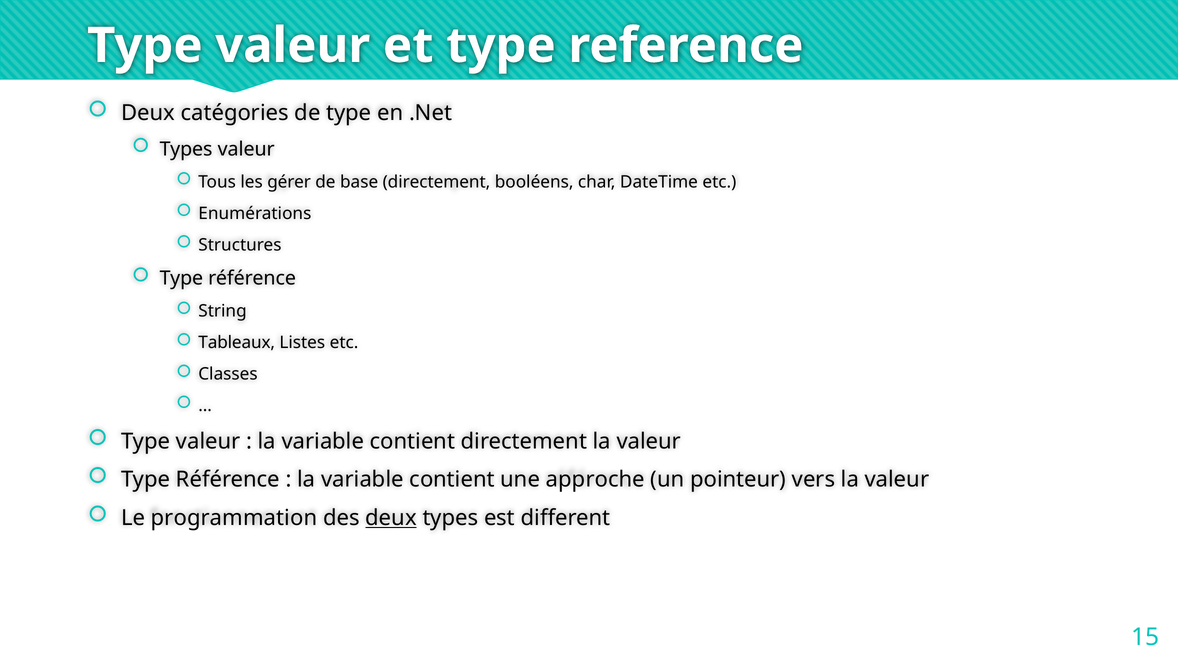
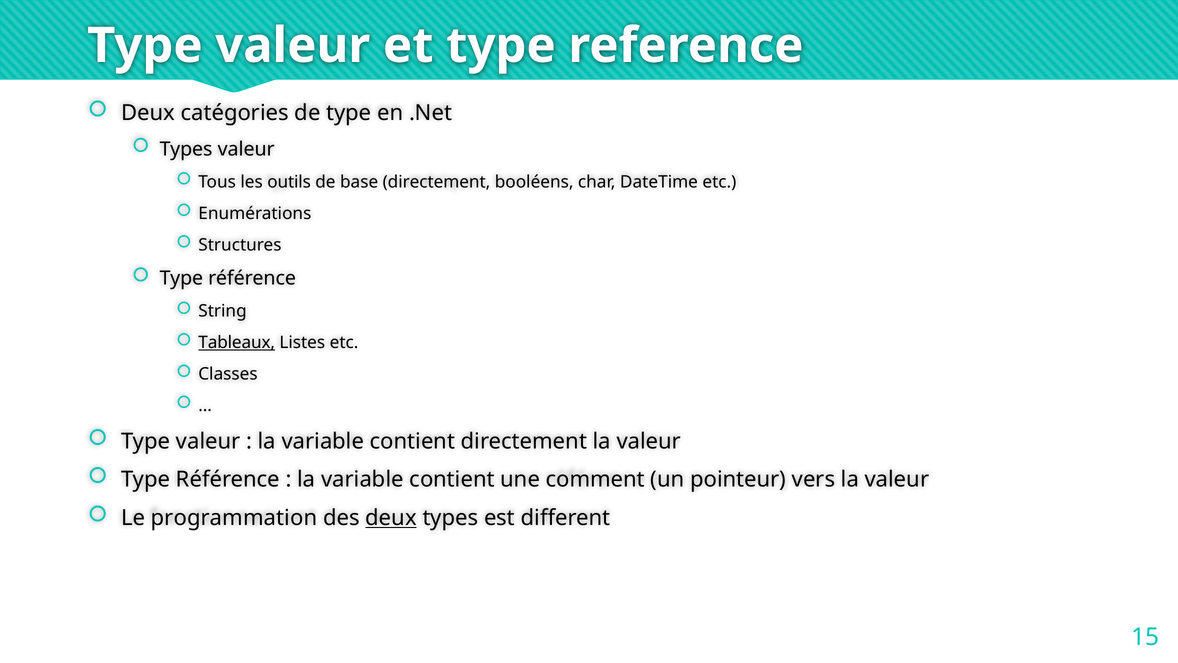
gérer: gérer -> outils
Tableaux underline: none -> present
approche: approche -> comment
